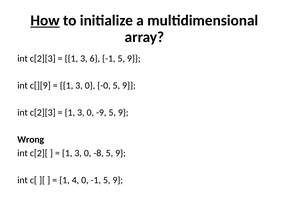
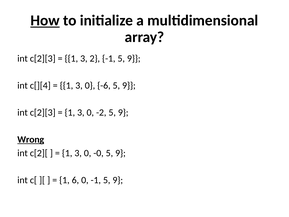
6: 6 -> 2
c[][9: c[][9 -> c[][4
-0: -0 -> -6
-9: -9 -> -2
Wrong underline: none -> present
-8: -8 -> -0
4: 4 -> 6
